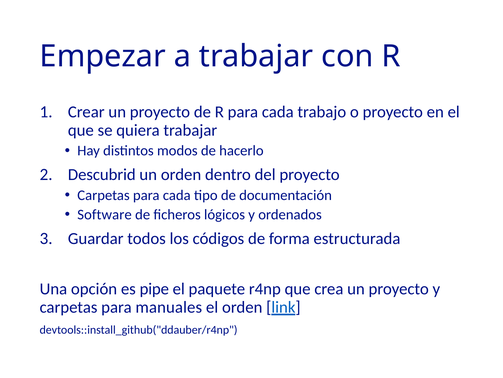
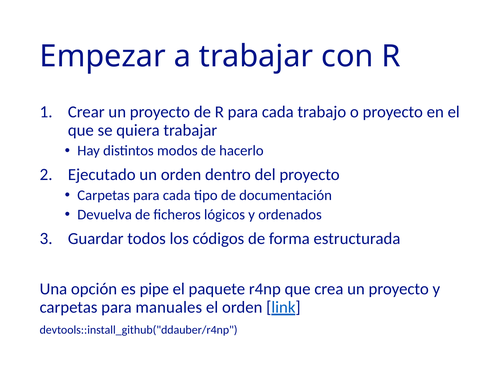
Descubrid: Descubrid -> Ejecutado
Software: Software -> Devuelva
